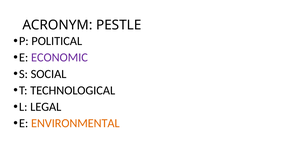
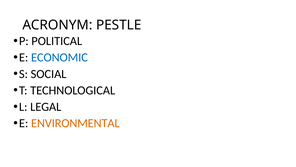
ECONOMIC colour: purple -> blue
